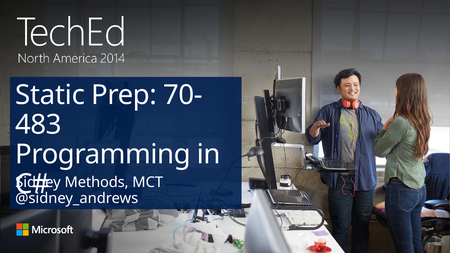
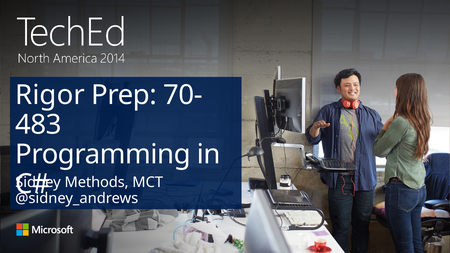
Static: Static -> Rigor
